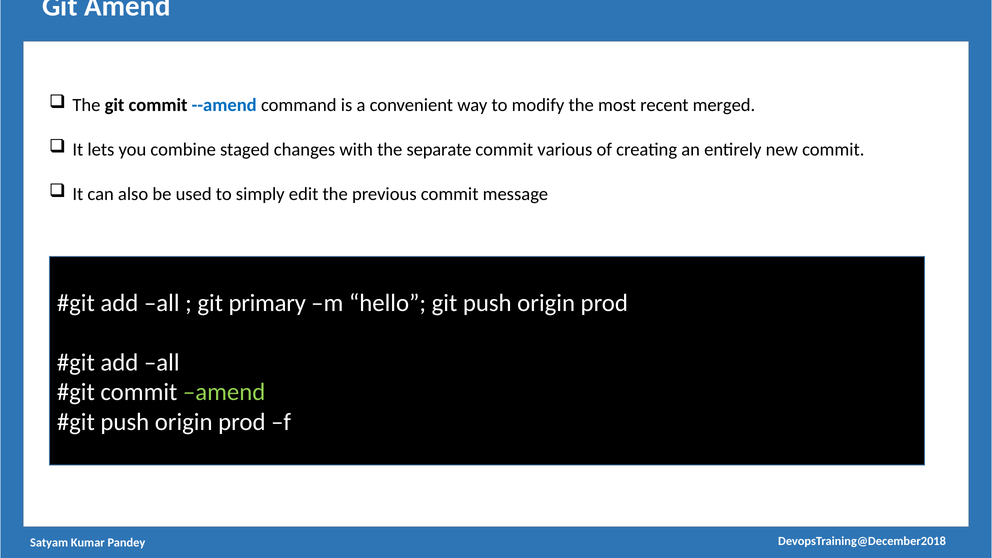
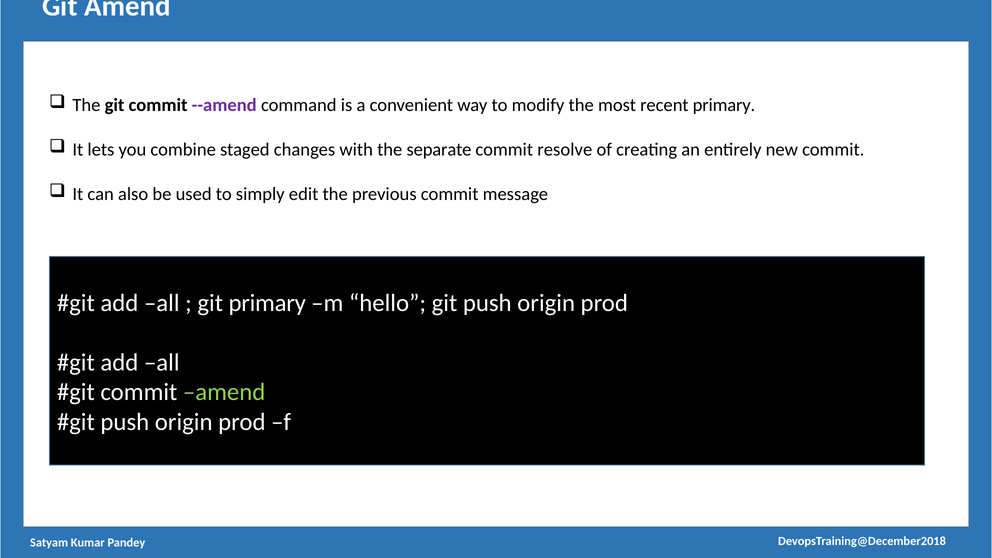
--amend colour: blue -> purple
recent merged: merged -> primary
various: various -> resolve
